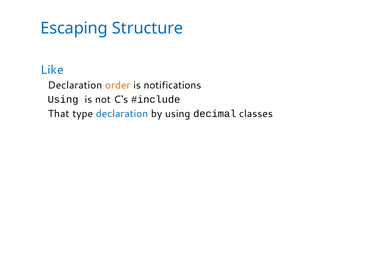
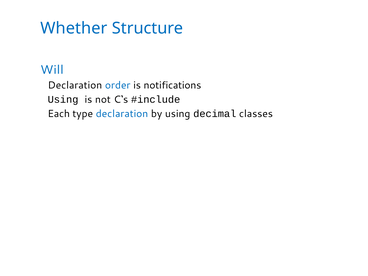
Escaping: Escaping -> Whether
Like: Like -> Will
order colour: orange -> blue
That: That -> Each
